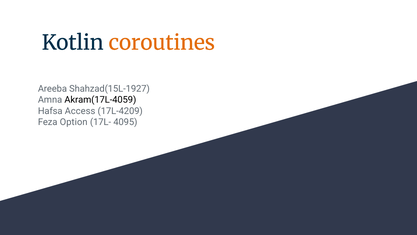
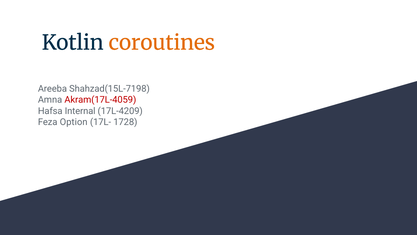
Shahzad(15L-1927: Shahzad(15L-1927 -> Shahzad(15L-7198
Akram(17L-4059 colour: black -> red
Access: Access -> Internal
4095: 4095 -> 1728
